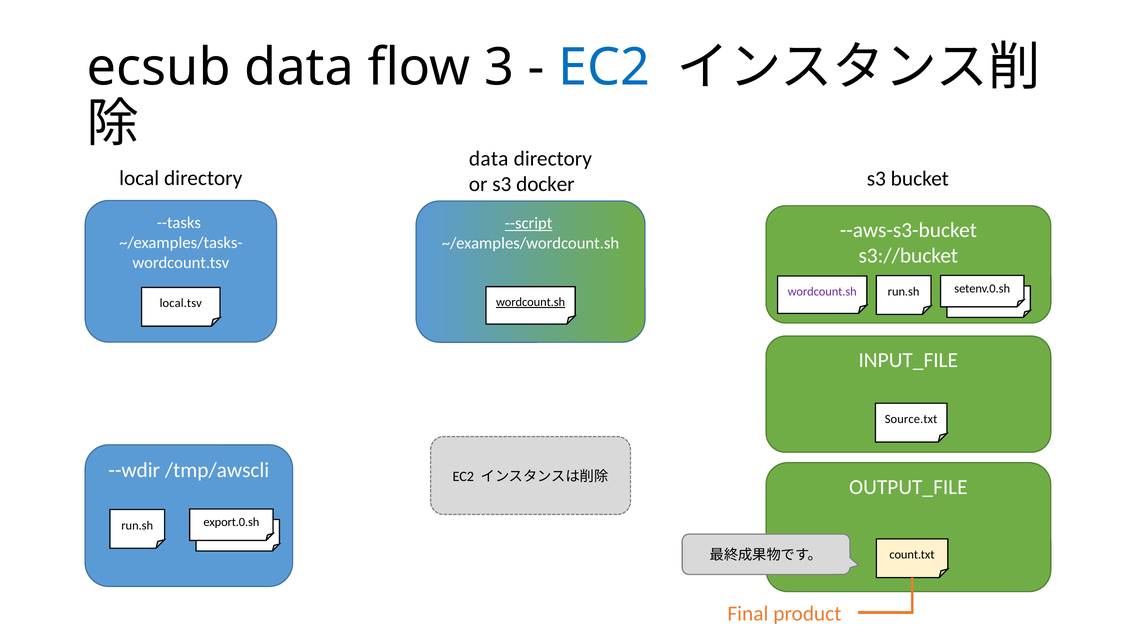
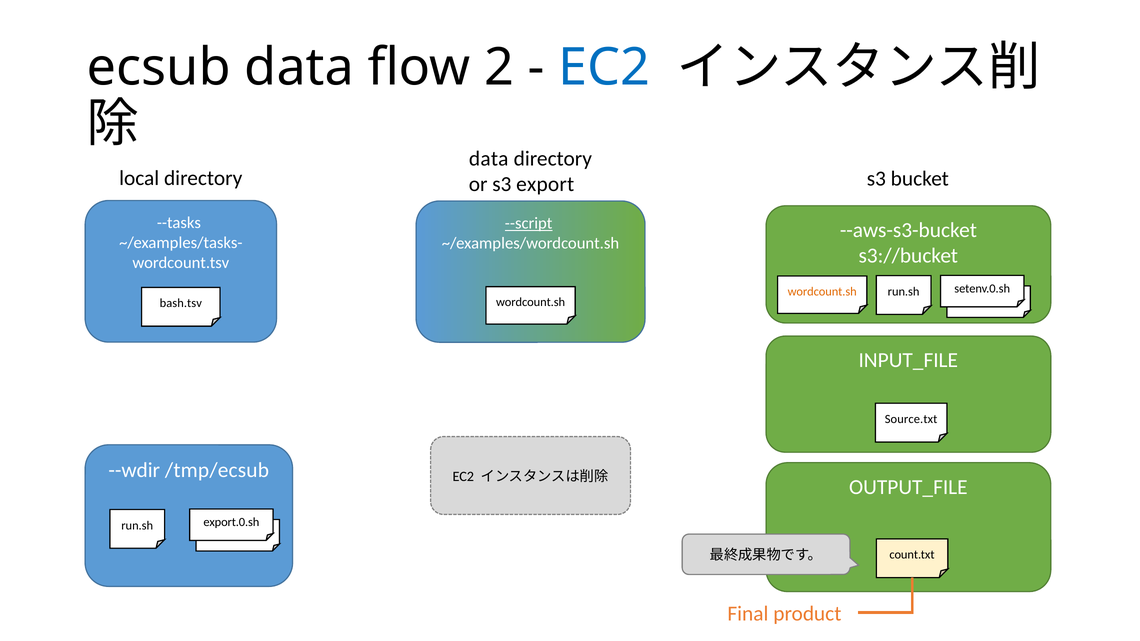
3: 3 -> 2
docker: docker -> export
wordcount.sh at (822, 292) colour: purple -> orange
wordcount.sh at (531, 302) underline: present -> none
local.tsv: local.tsv -> bash.tsv
/tmp/awscli: /tmp/awscli -> /tmp/ecsub
